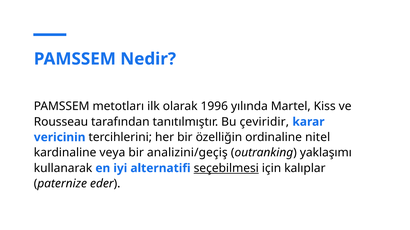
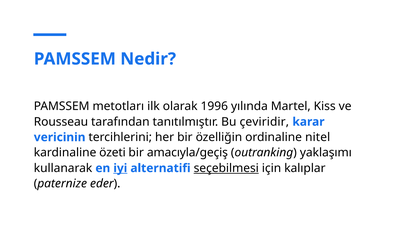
veya: veya -> özeti
analizini/geçiş: analizini/geçiş -> amacıyla/geçiş
iyi underline: none -> present
